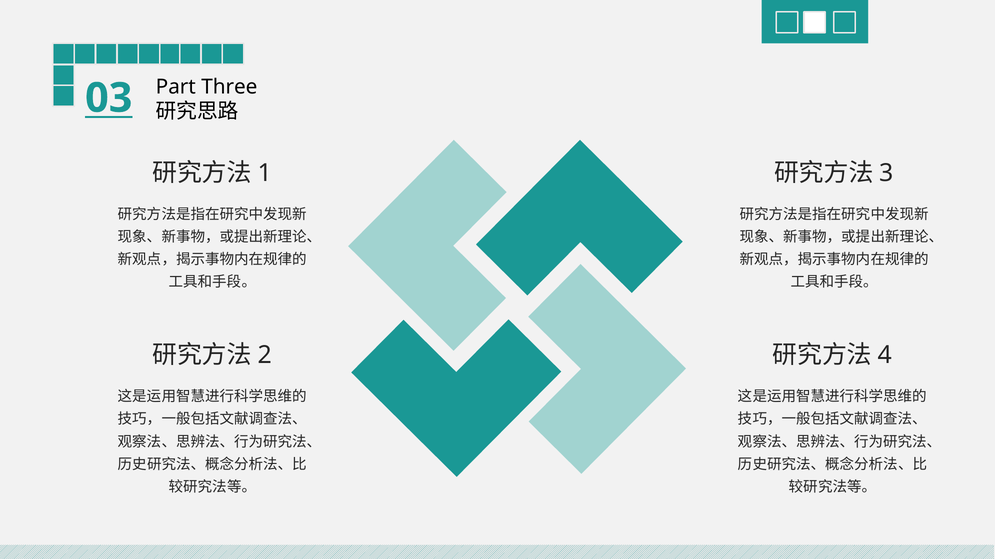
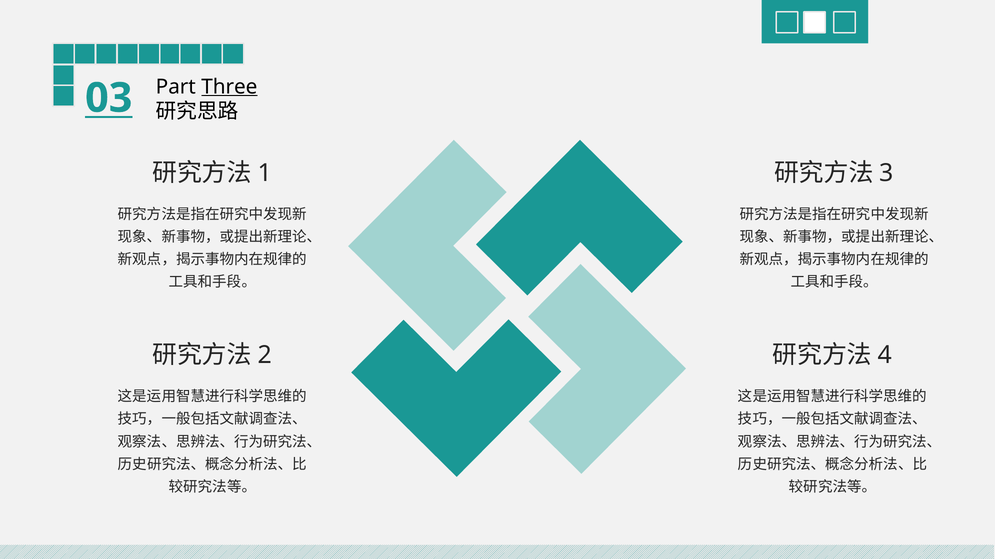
Three underline: none -> present
